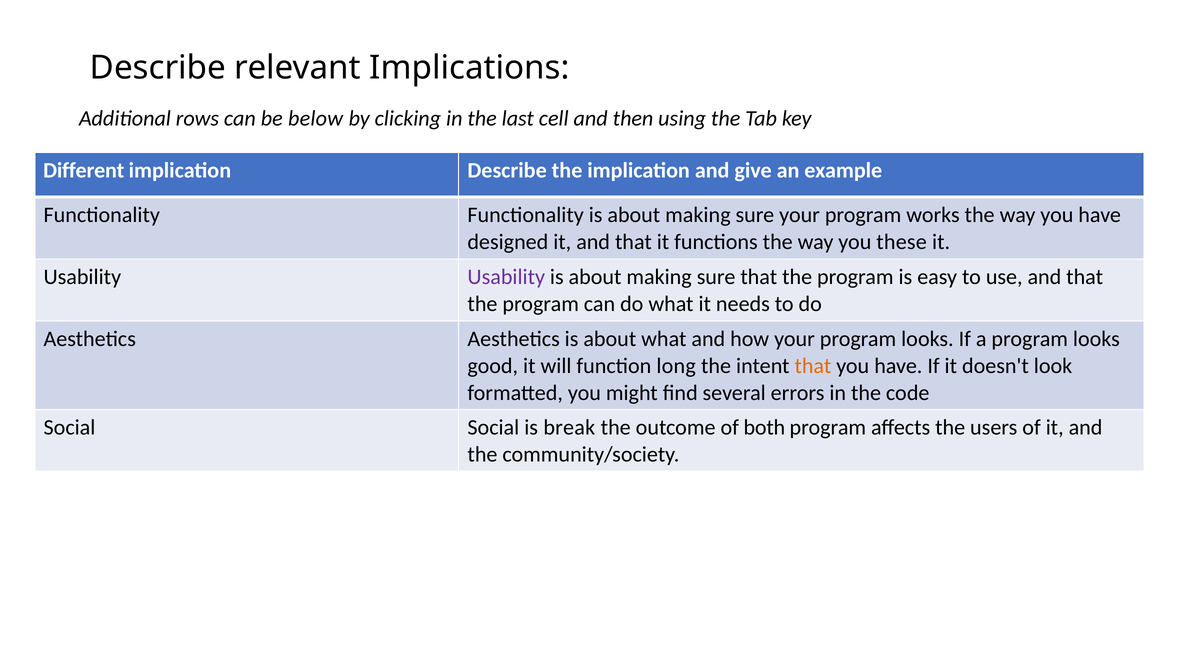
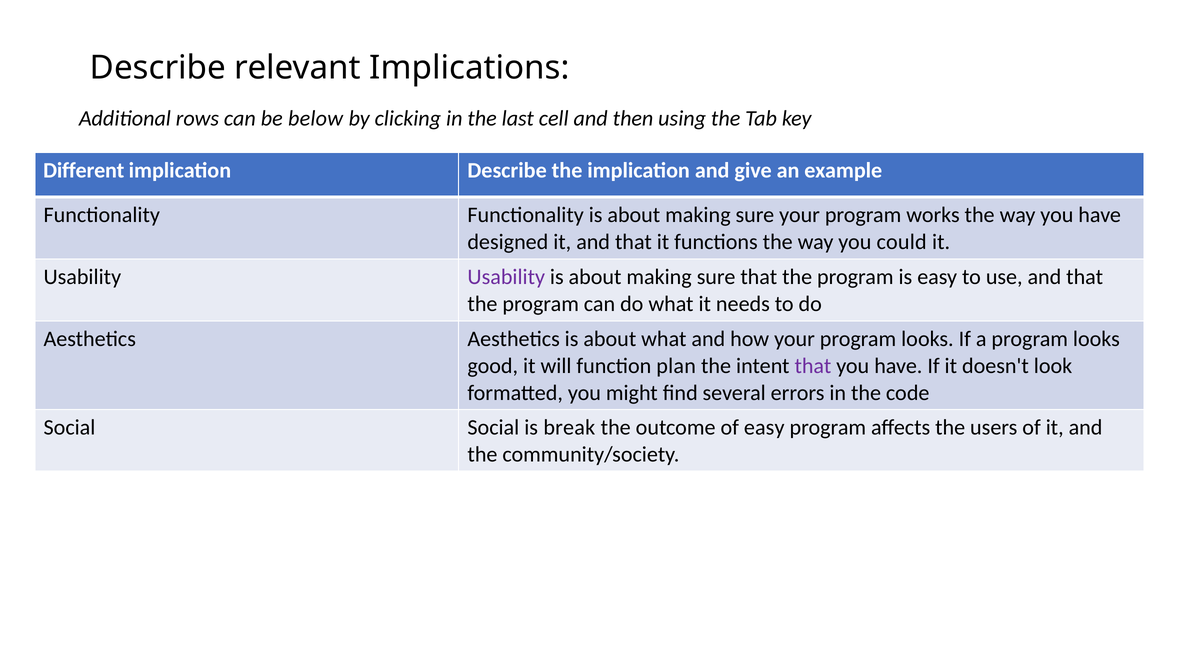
these: these -> could
long: long -> plan
that at (813, 366) colour: orange -> purple
of both: both -> easy
